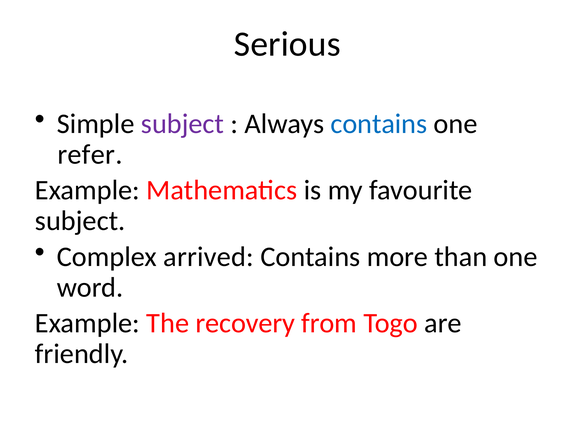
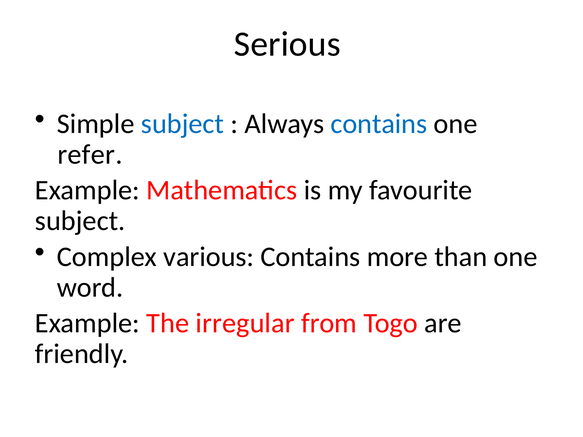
subject at (183, 124) colour: purple -> blue
arrived: arrived -> various
recovery: recovery -> irregular
